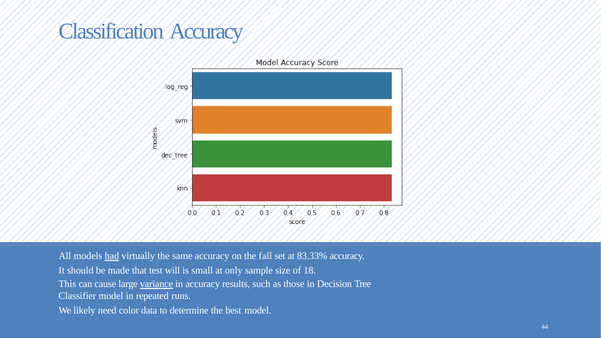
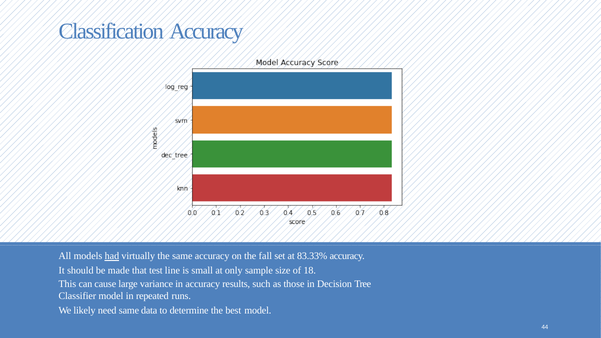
will: will -> line
variance underline: present -> none
need color: color -> same
